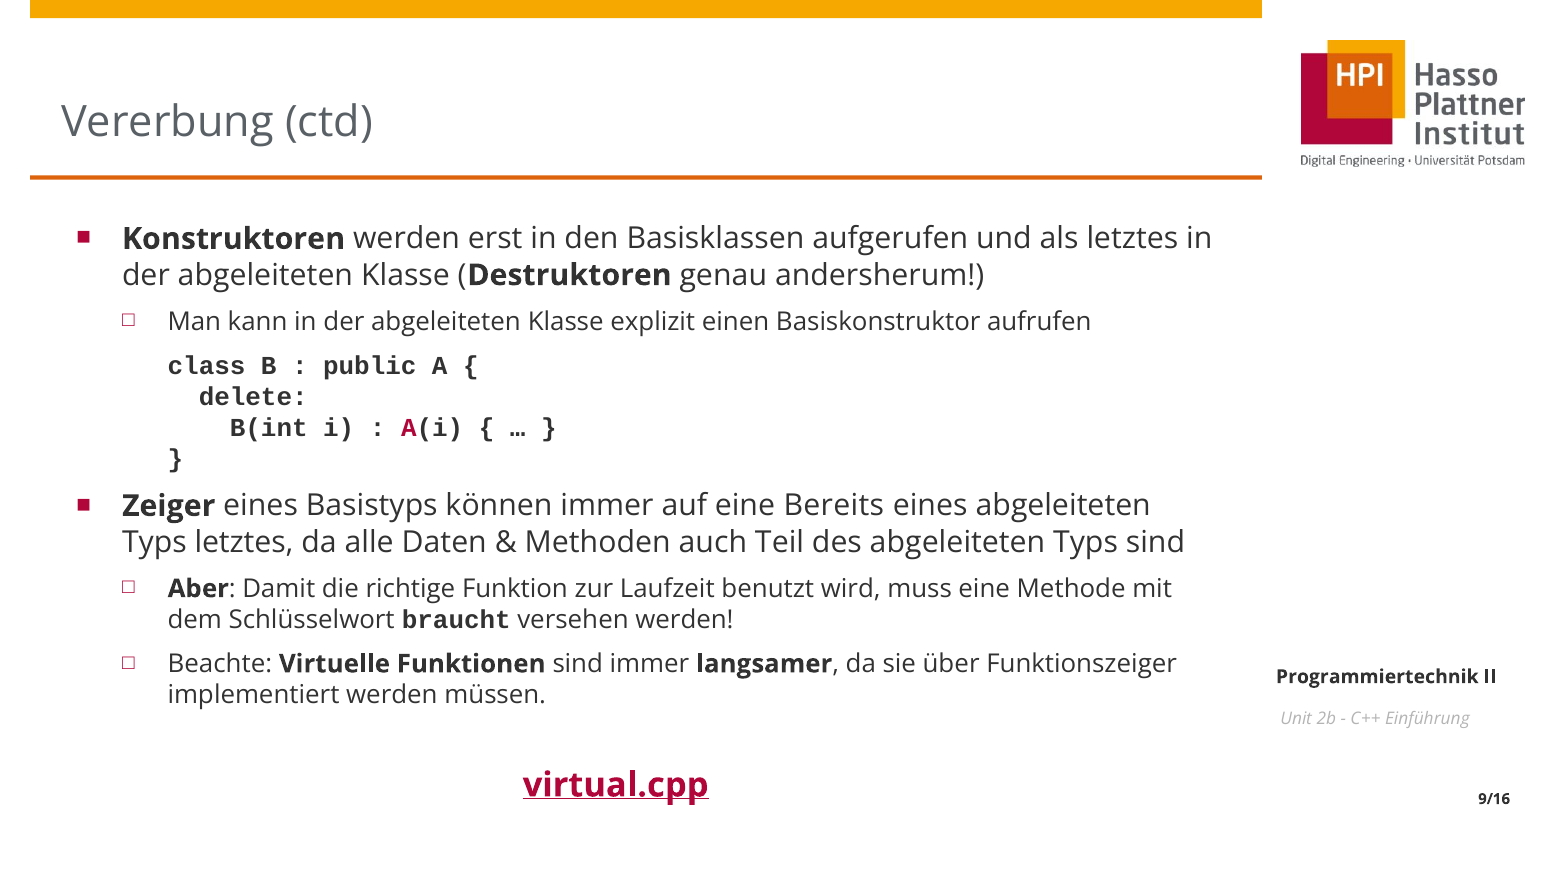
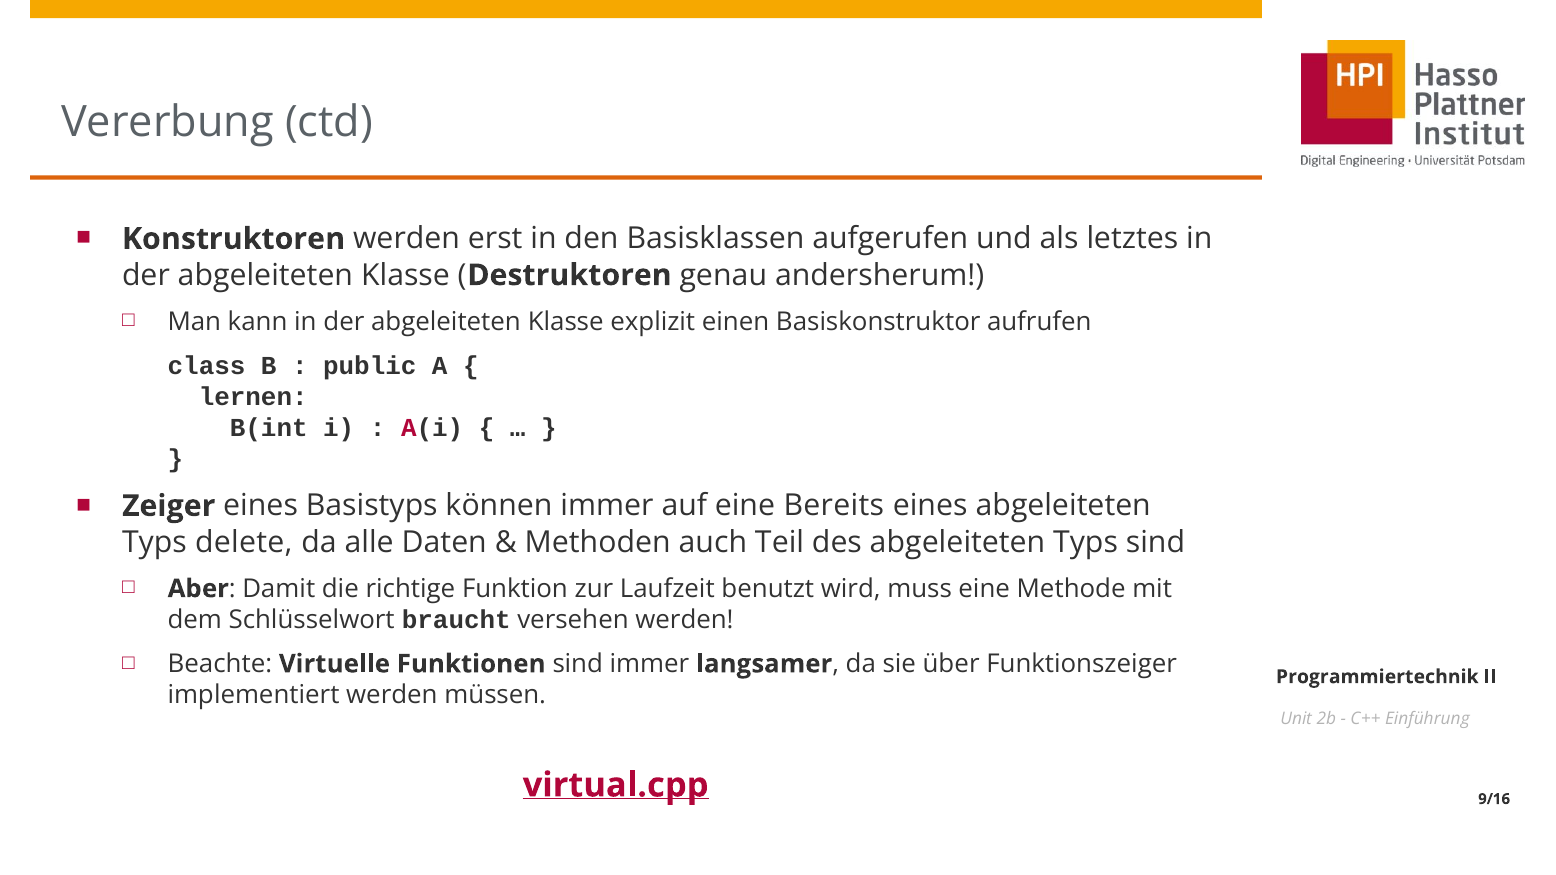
delete: delete -> lernen
Typs letztes: letztes -> delete
